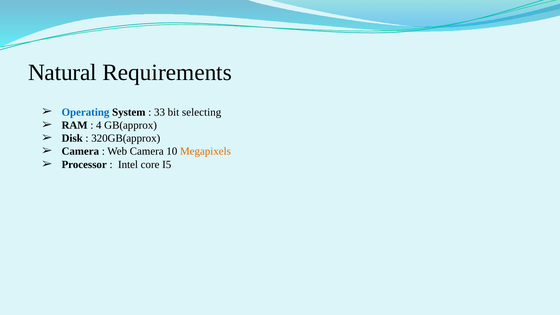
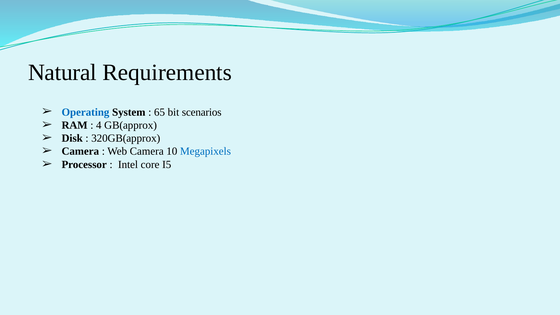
33: 33 -> 65
selecting: selecting -> scenarios
Megapixels colour: orange -> blue
